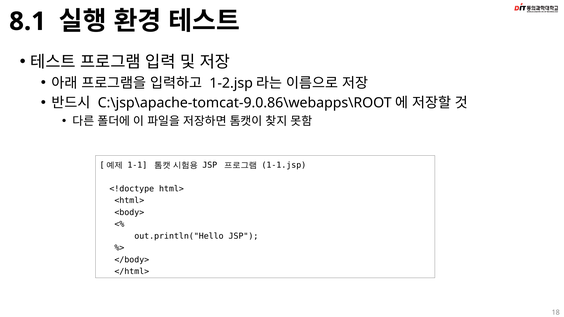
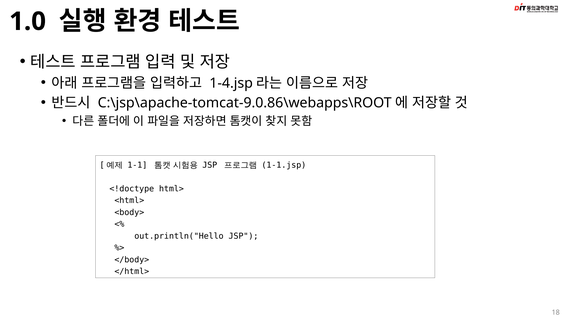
8.1: 8.1 -> 1.0
1-2.jsp: 1-2.jsp -> 1-4.jsp
